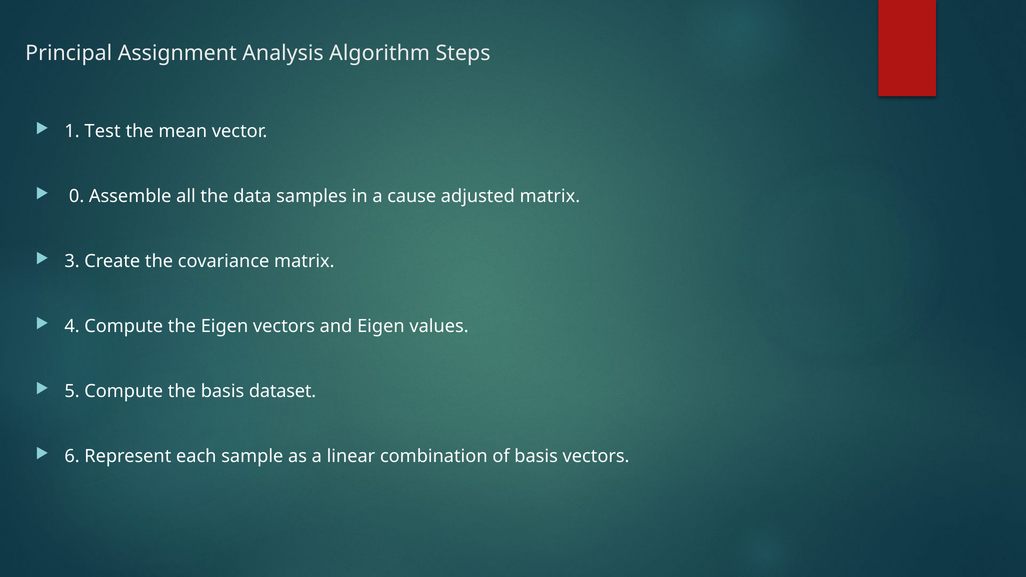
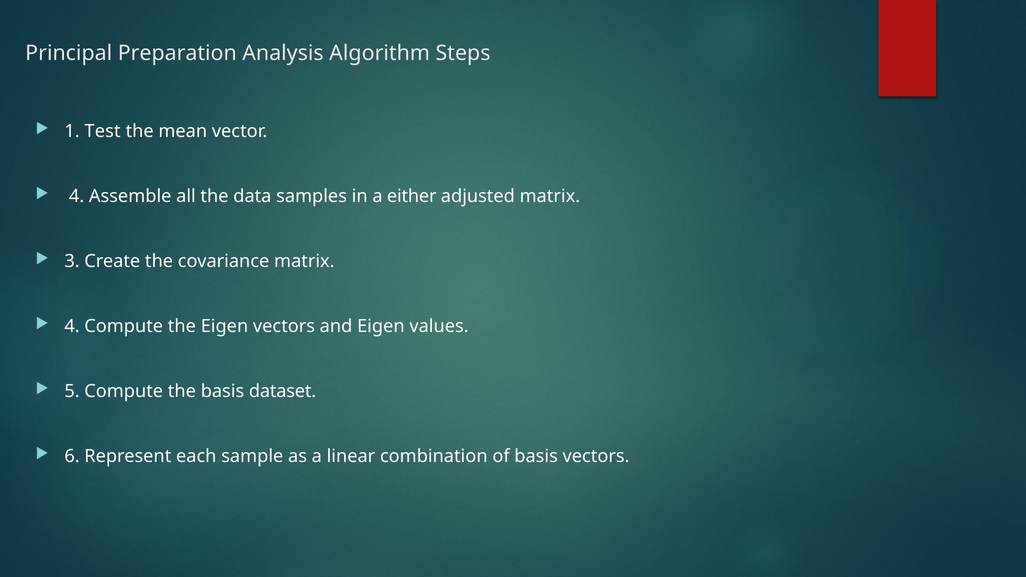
Assignment: Assignment -> Preparation
0 at (77, 196): 0 -> 4
cause: cause -> either
